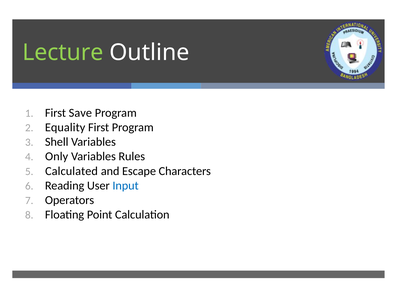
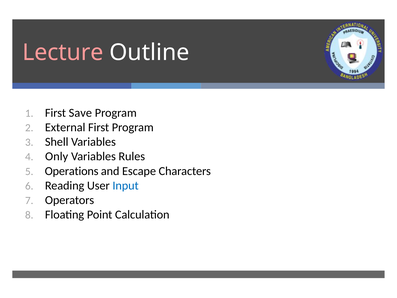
Lecture colour: light green -> pink
Equality: Equality -> External
Calculated: Calculated -> Operations
